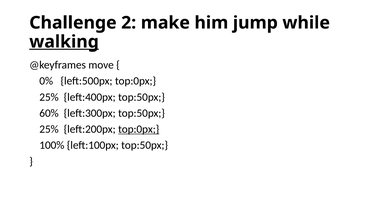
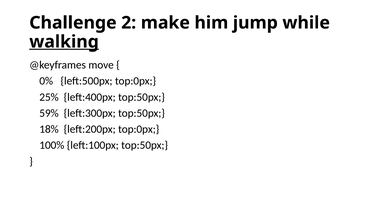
60%: 60% -> 59%
25% at (49, 129): 25% -> 18%
top:0px at (139, 129) underline: present -> none
